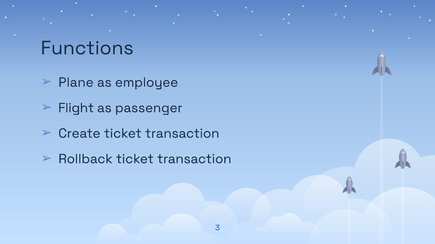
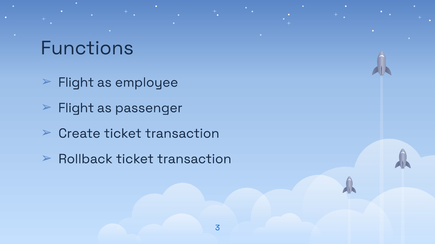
Plane at (76, 83): Plane -> Flight
